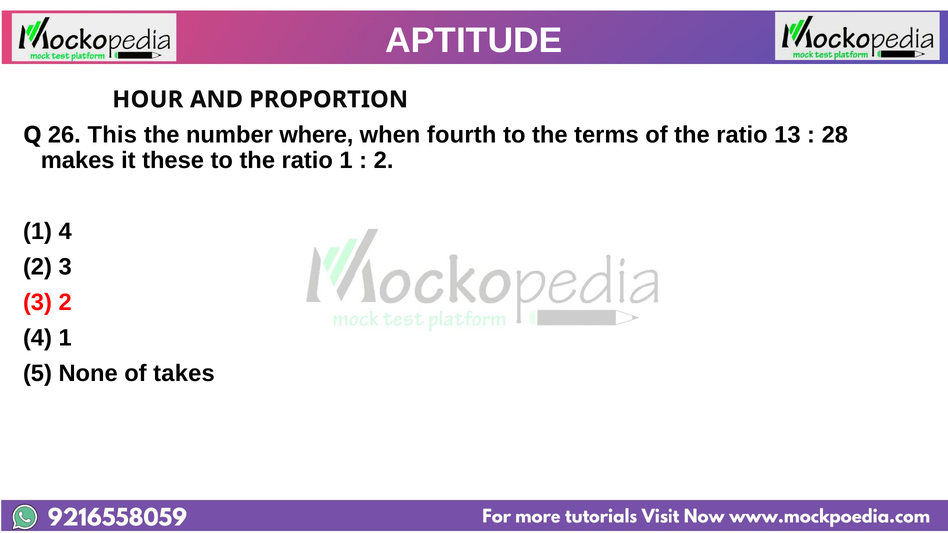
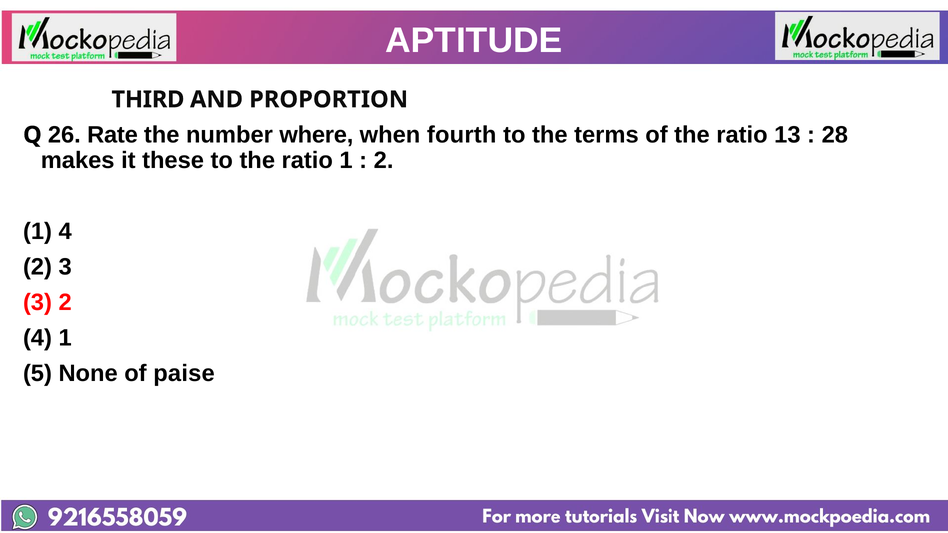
HOUR: HOUR -> THIRD
This: This -> Rate
takes: takes -> paise
